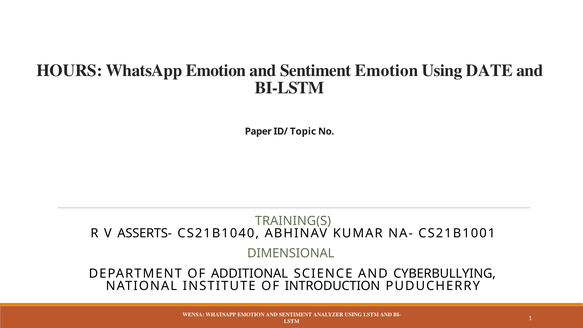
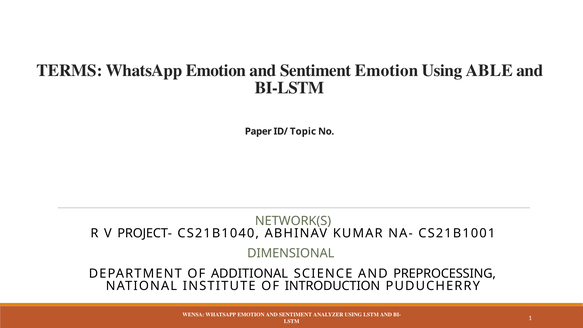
HOURS: HOURS -> TERMS
DATE: DATE -> ABLE
TRAINING(S: TRAINING(S -> NETWORK(S
ASSERTS-: ASSERTS- -> PROJECT-
CYBERBULLYING: CYBERBULLYING -> PREPROCESSING
